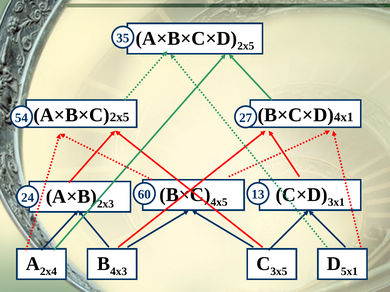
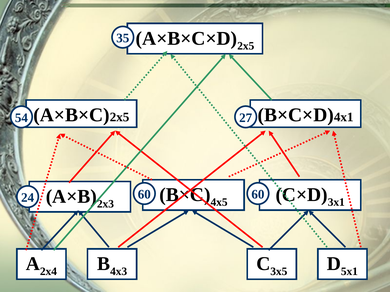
60 13: 13 -> 60
